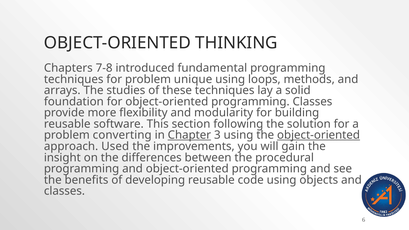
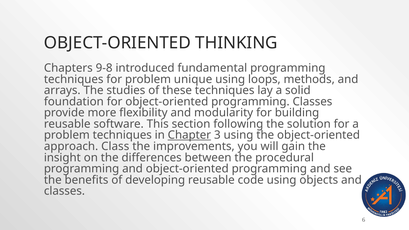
7-8: 7-8 -> 9-8
problem converting: converting -> techniques
object-oriented at (319, 135) underline: present -> none
Used: Used -> Class
